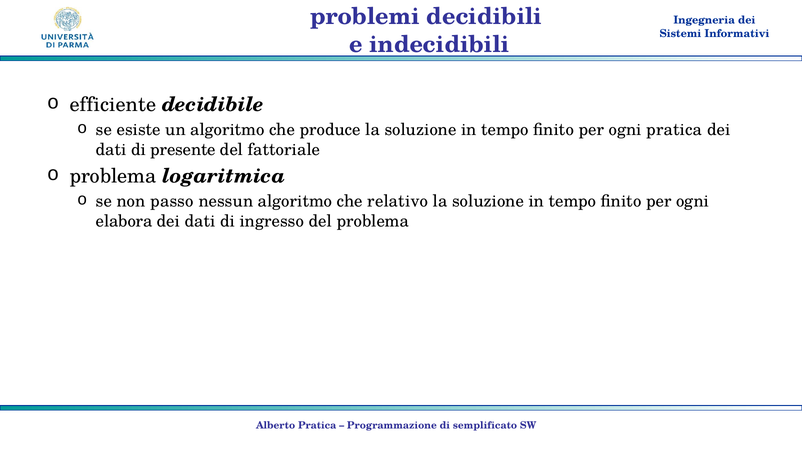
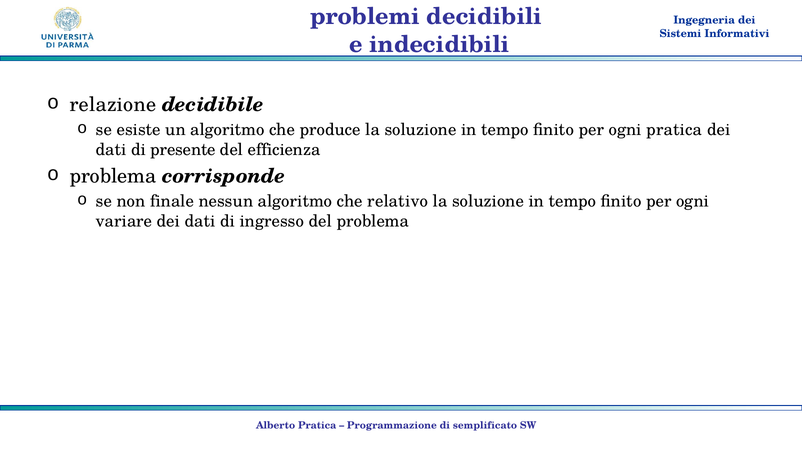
efficiente: efficiente -> relazione
fattoriale: fattoriale -> efficienza
logaritmica: logaritmica -> corrisponde
passo: passo -> finale
elabora: elabora -> variare
